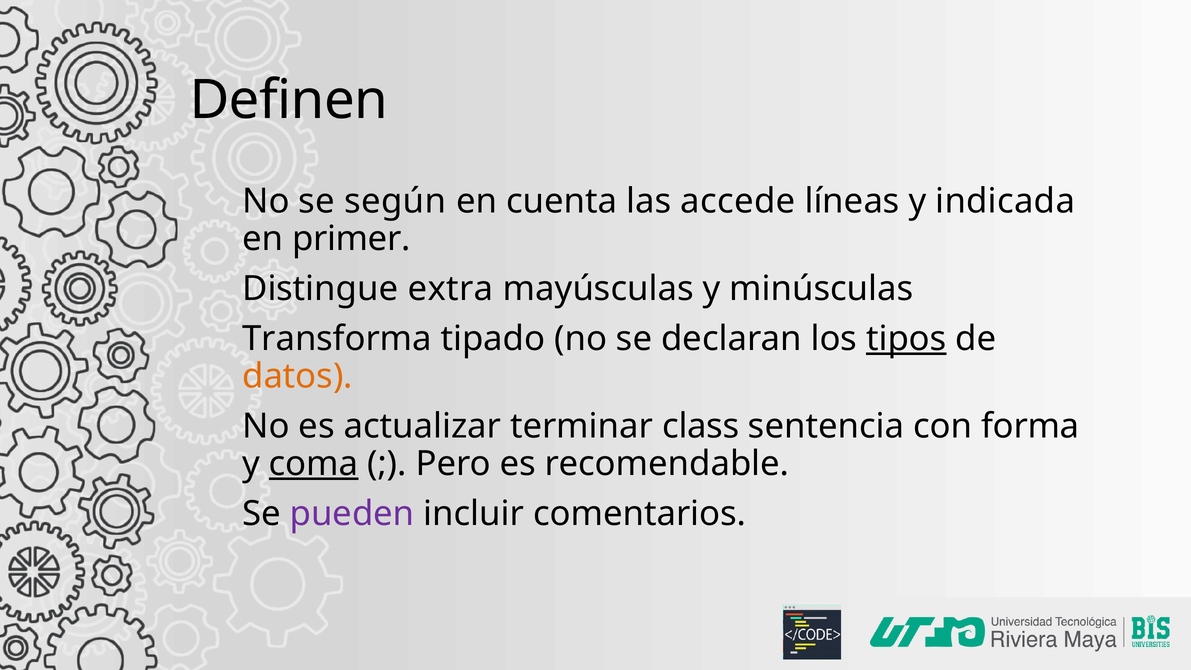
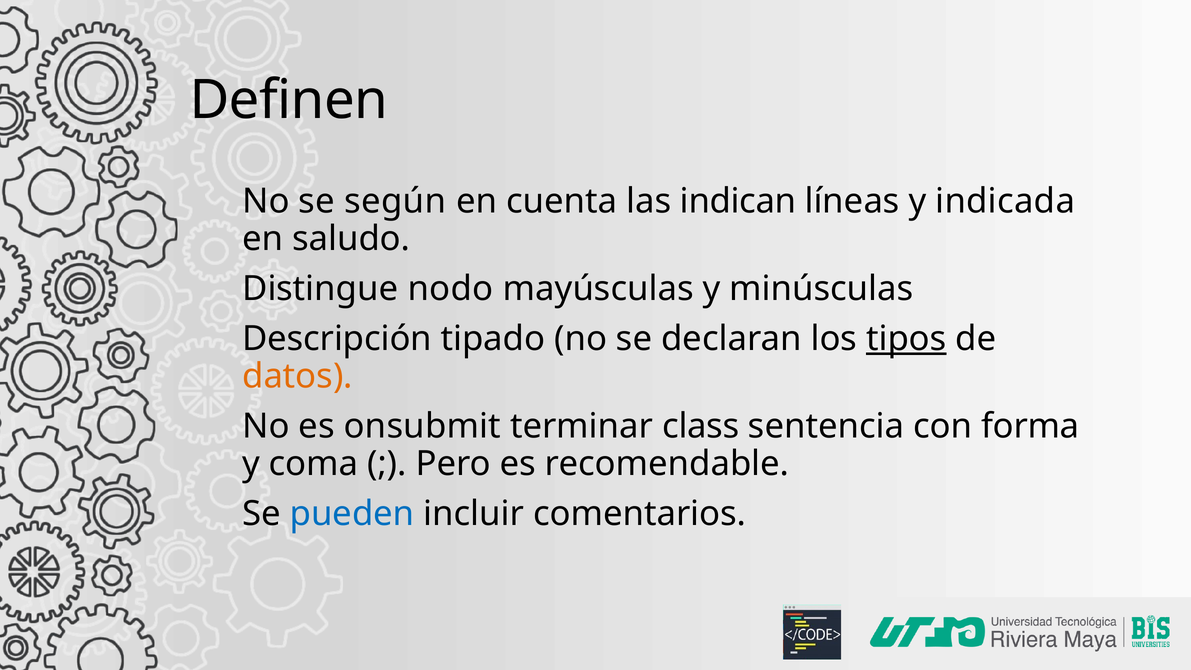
accede: accede -> indican
primer: primer -> saludo
extra: extra -> nodo
Transforma: Transforma -> Descripción
actualizar: actualizar -> onsubmit
coma underline: present -> none
pueden colour: purple -> blue
